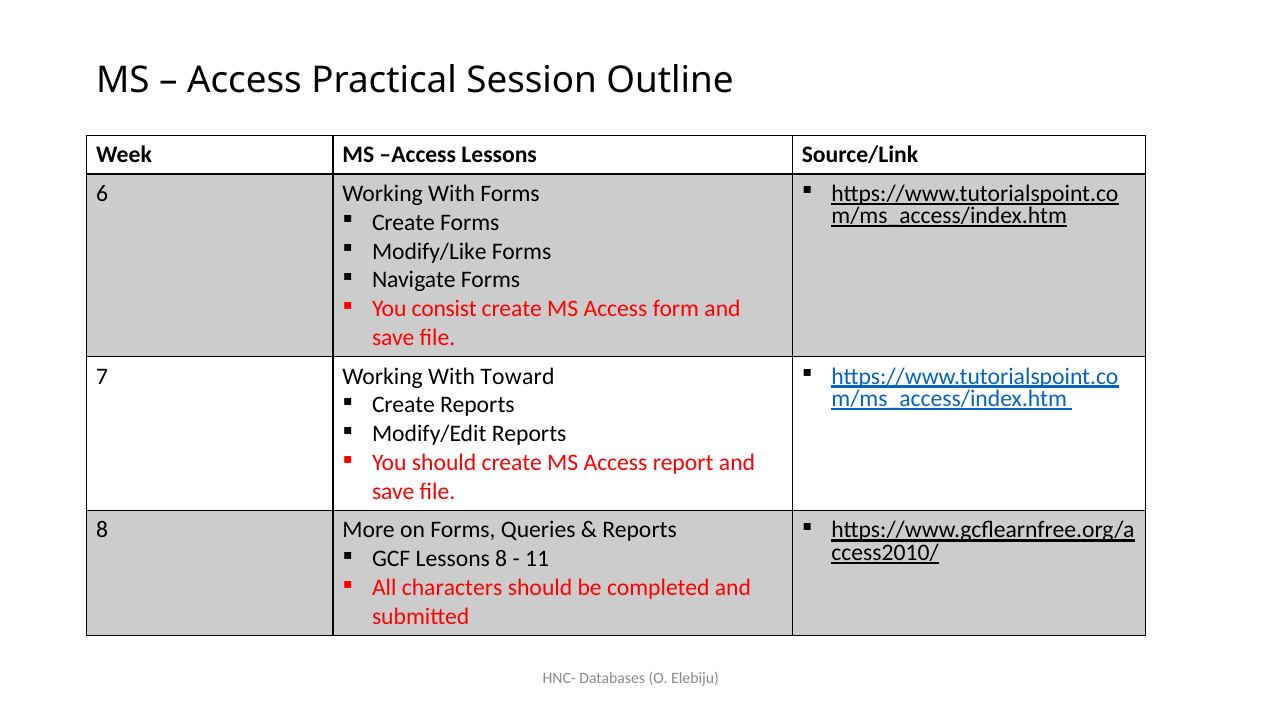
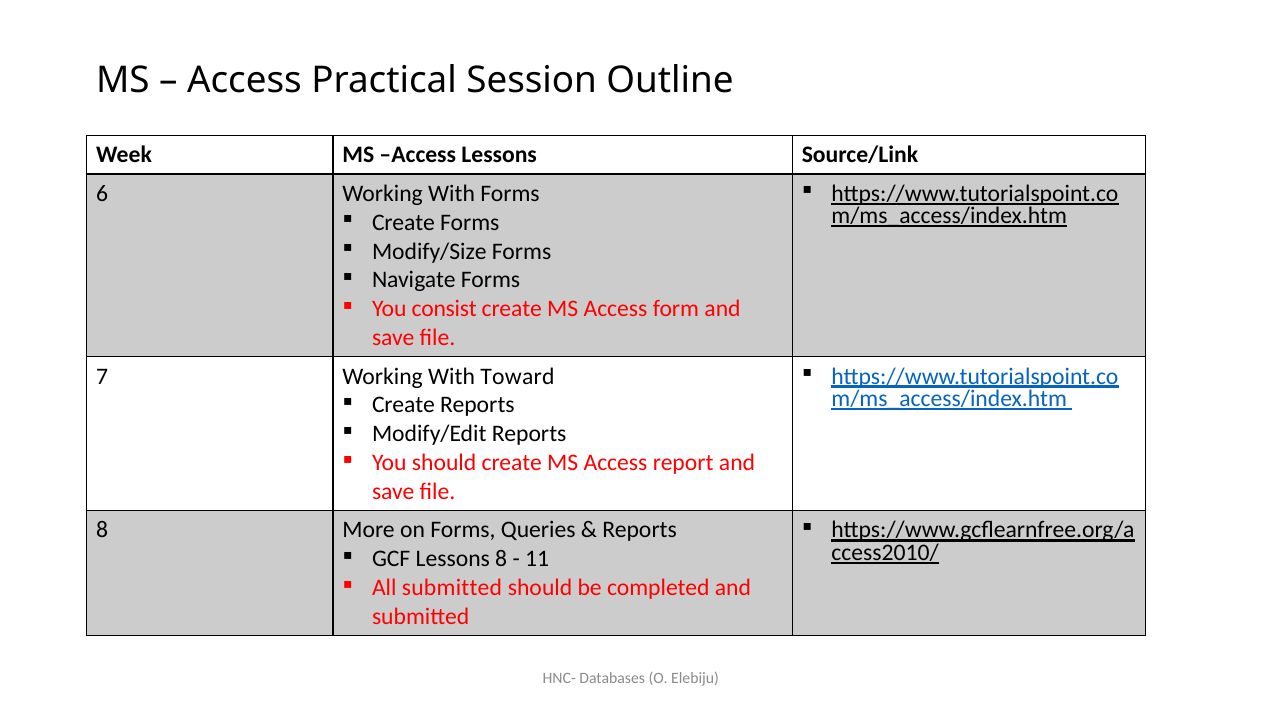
Modify/Like: Modify/Like -> Modify/Size
All characters: characters -> submitted
